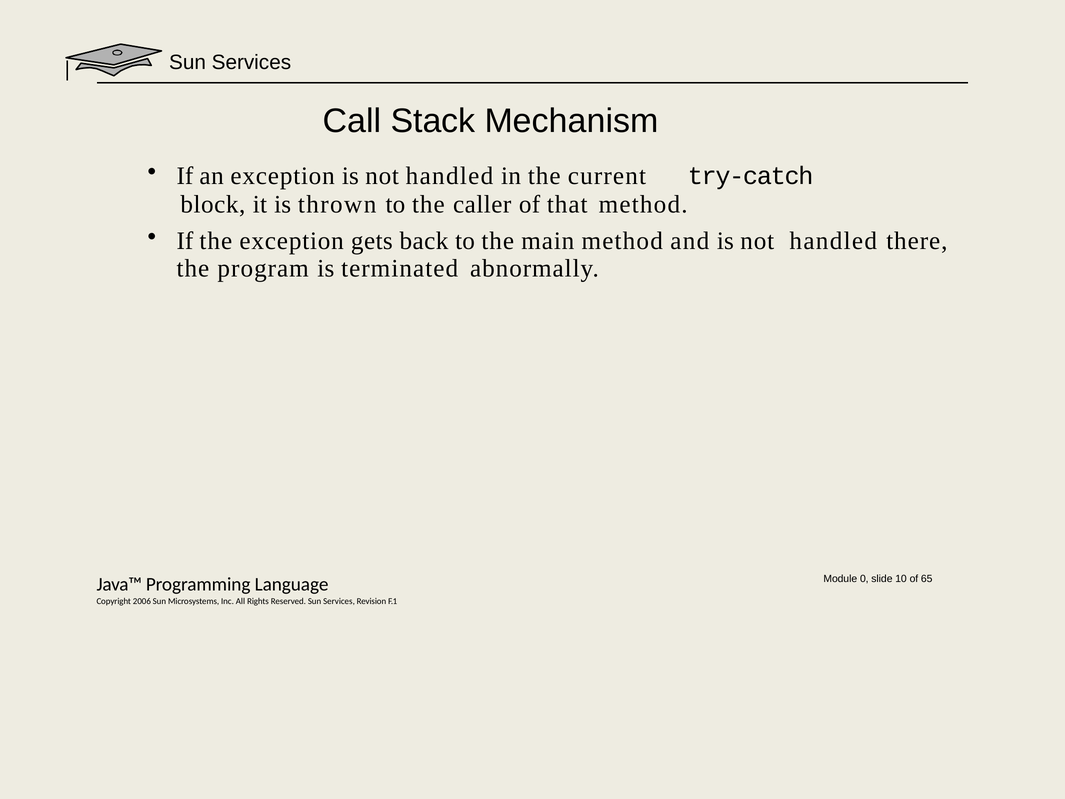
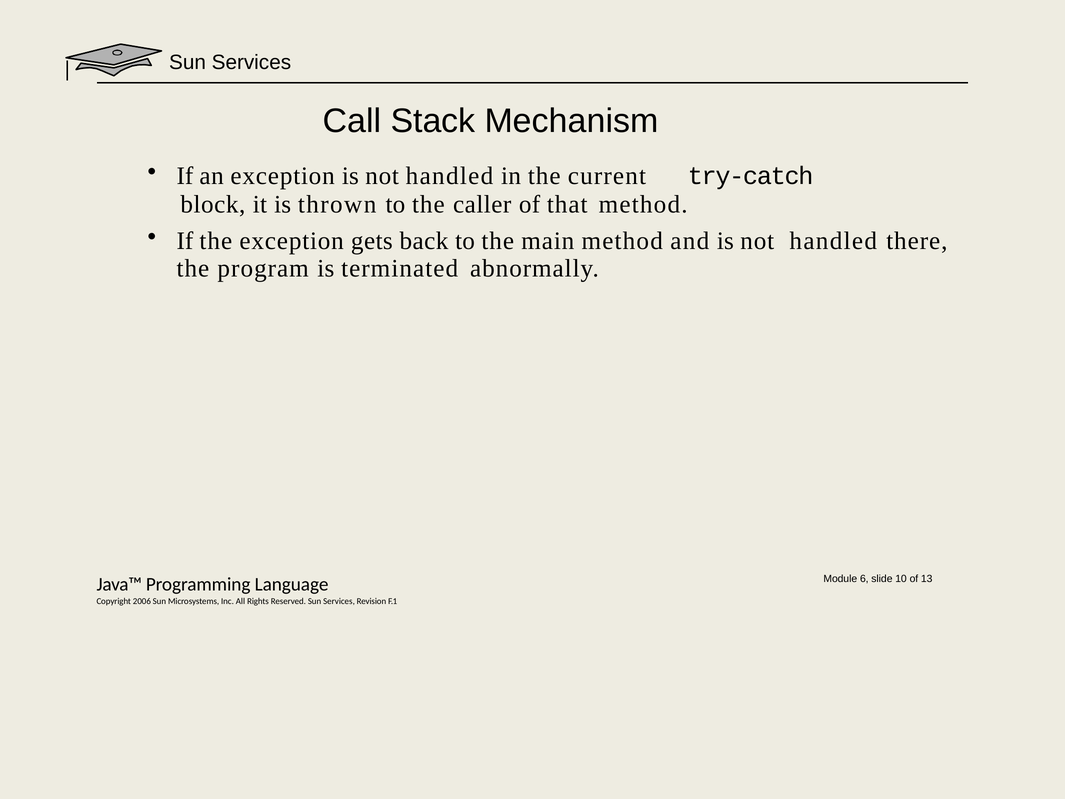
0: 0 -> 6
65: 65 -> 13
